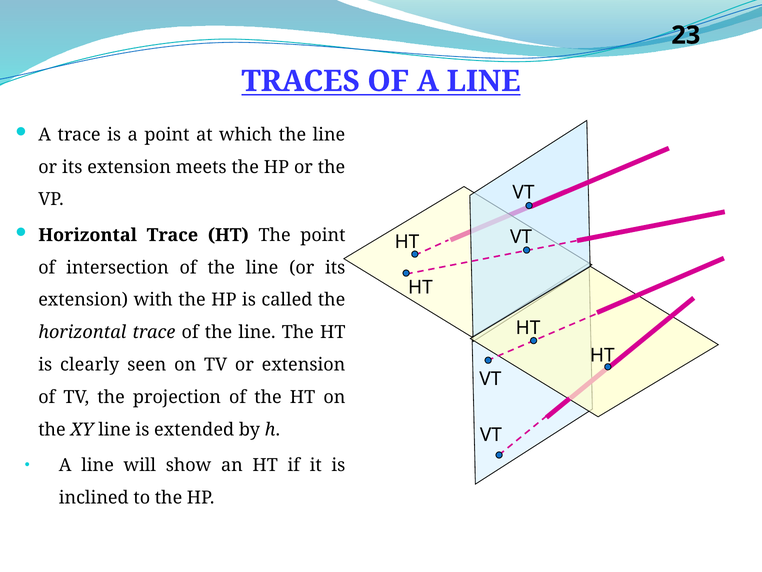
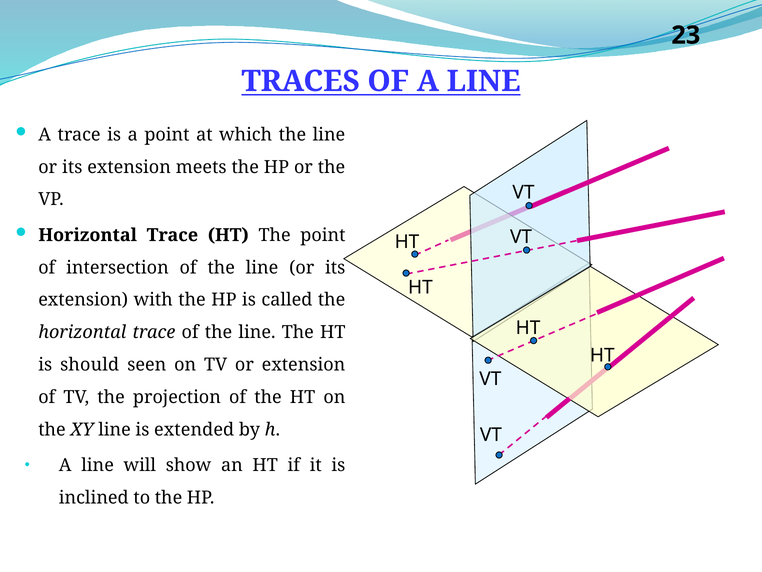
clearly: clearly -> should
